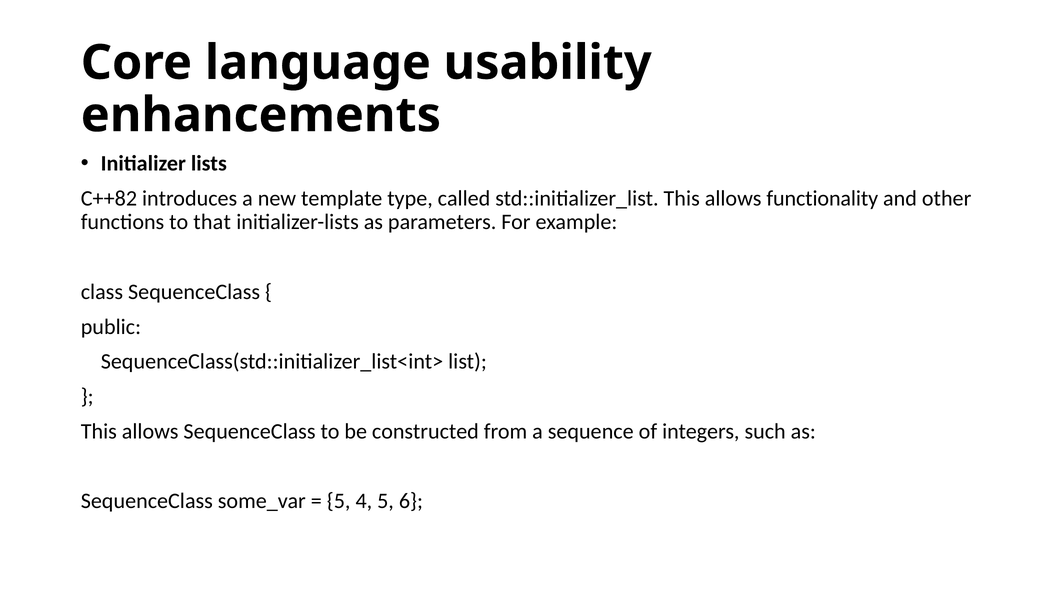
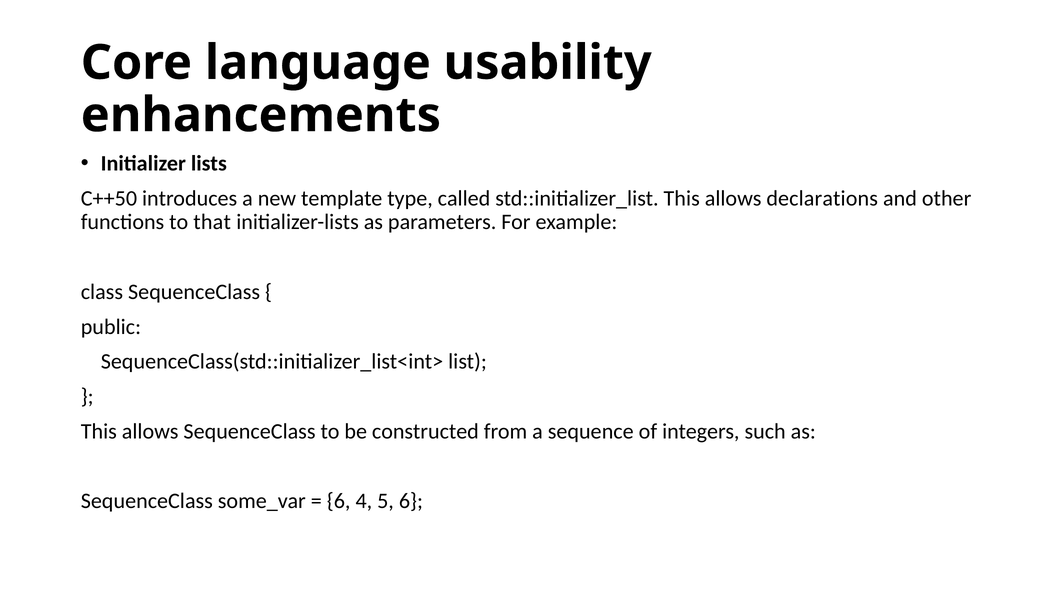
C++82: C++82 -> C++50
functionality: functionality -> declarations
5 at (339, 501): 5 -> 6
